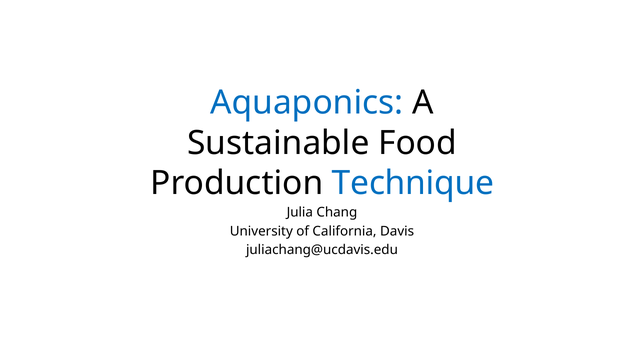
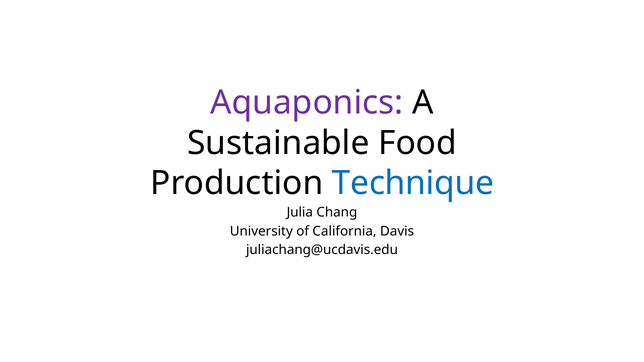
Aquaponics colour: blue -> purple
